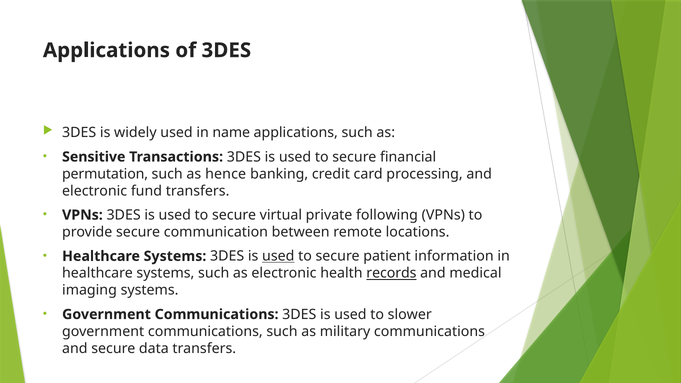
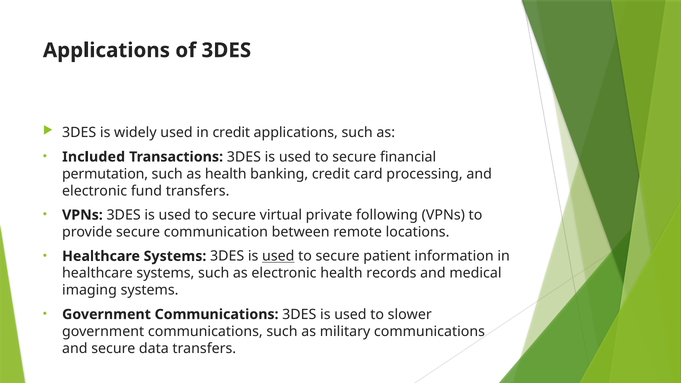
in name: name -> credit
Sensitive: Sensitive -> Included
as hence: hence -> health
records underline: present -> none
